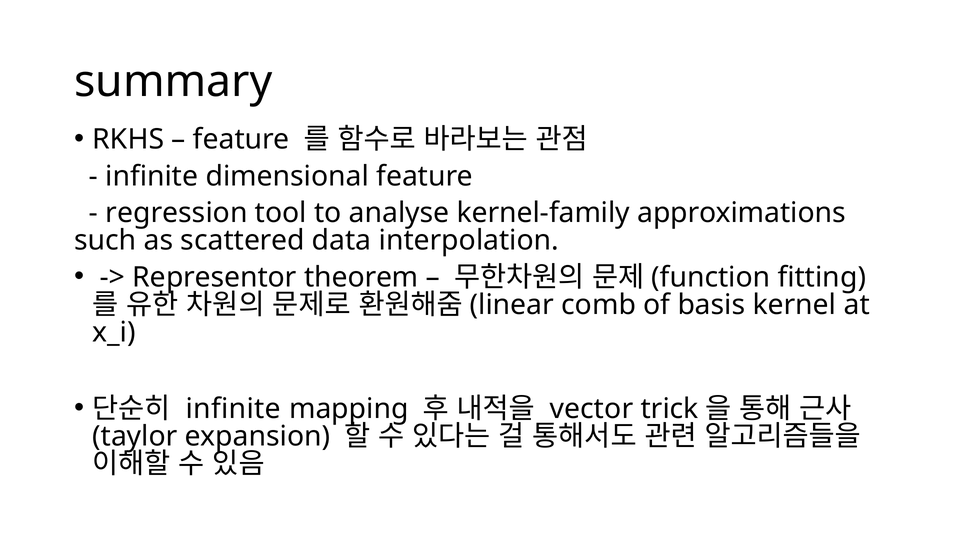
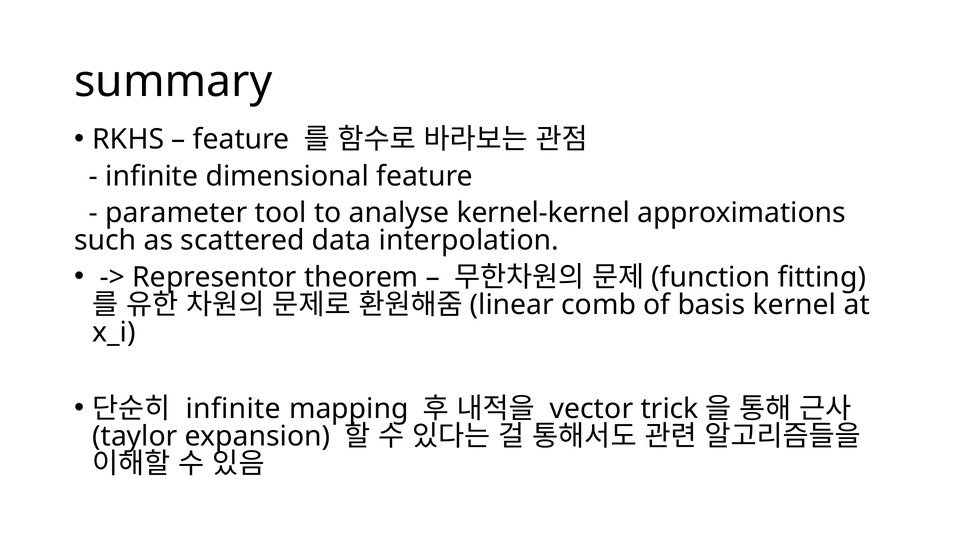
regression: regression -> parameter
kernel-family: kernel-family -> kernel-kernel
